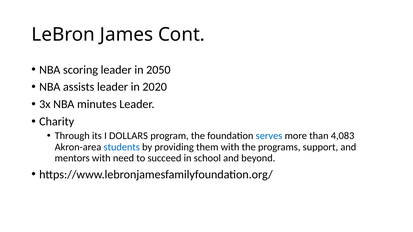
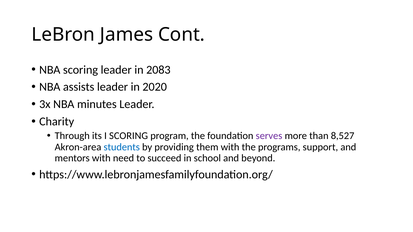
2050: 2050 -> 2083
I DOLLARS: DOLLARS -> SCORING
serves colour: blue -> purple
4,083: 4,083 -> 8,527
